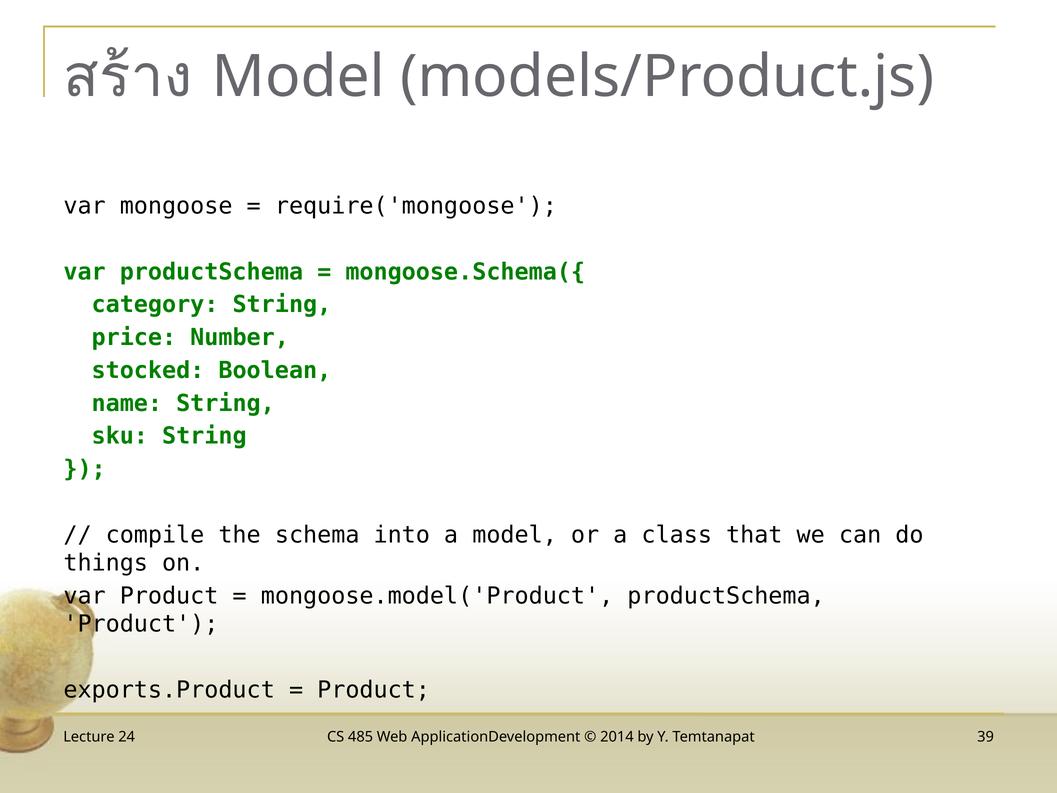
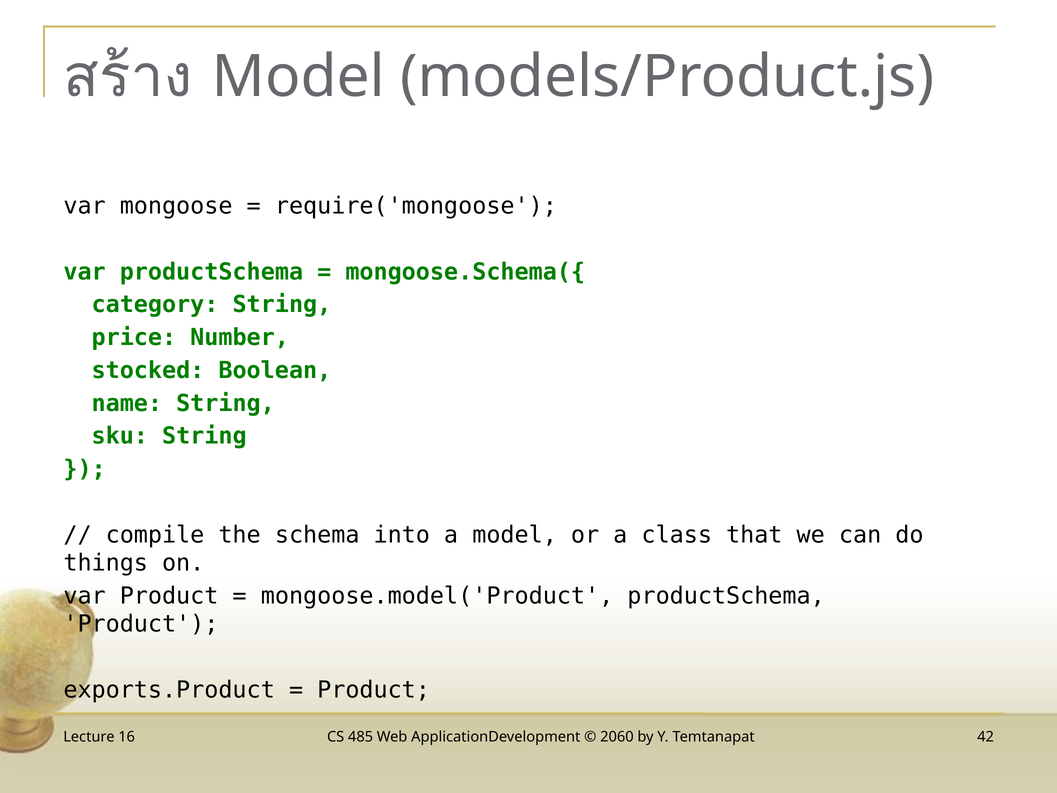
24: 24 -> 16
2014: 2014 -> 2060
39: 39 -> 42
